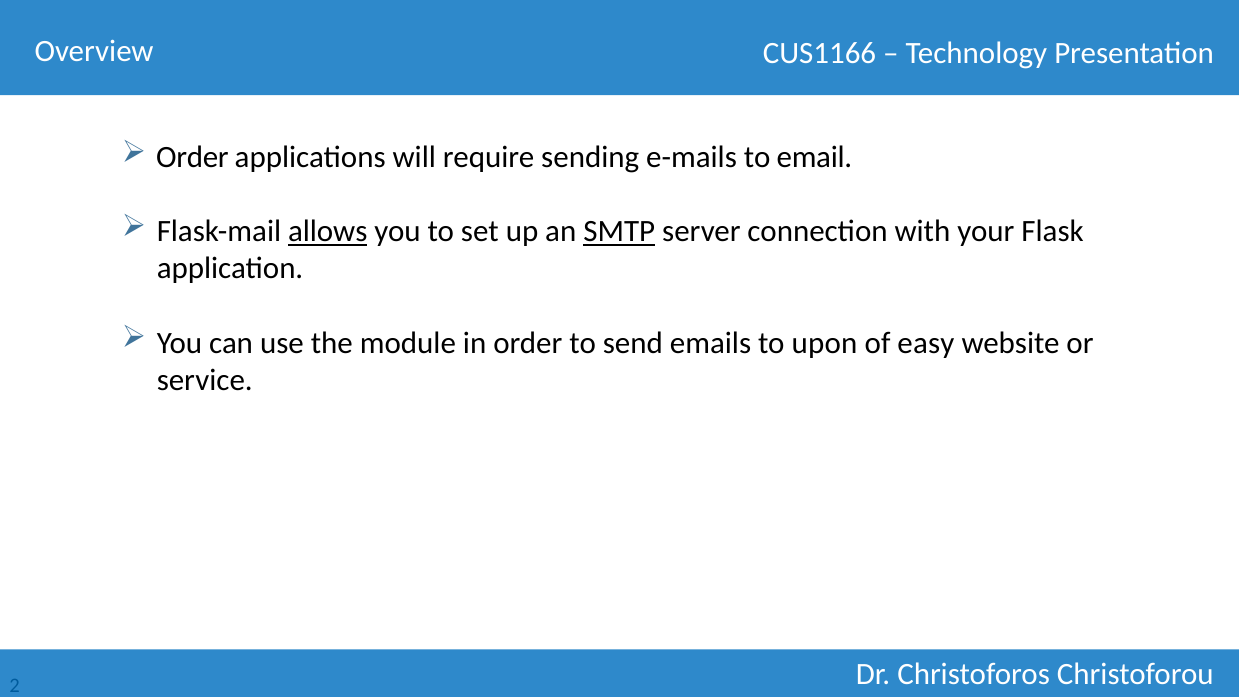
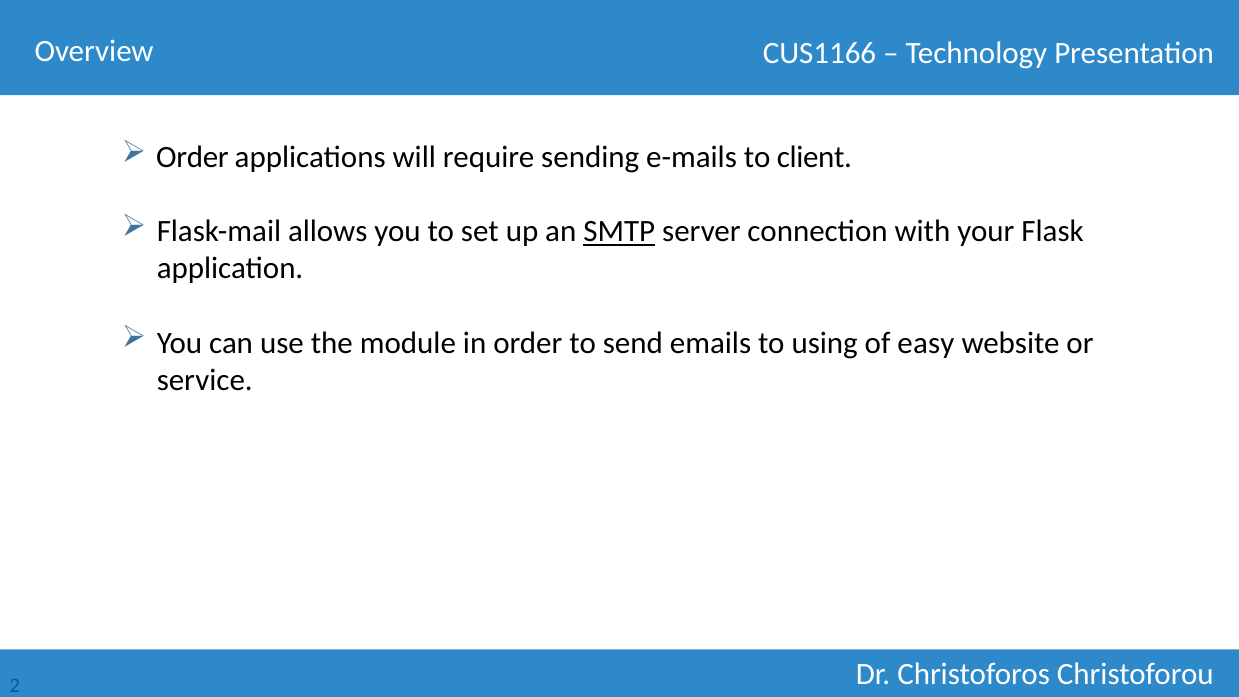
email: email -> client
allows underline: present -> none
upon: upon -> using
